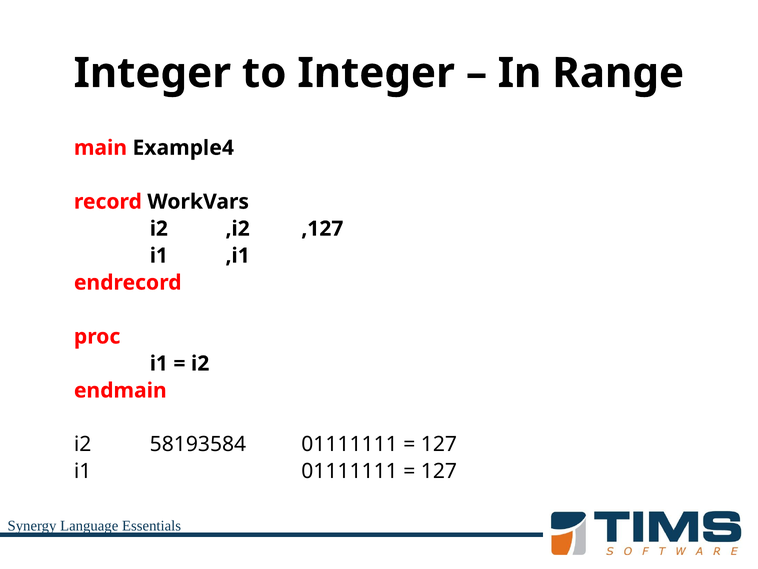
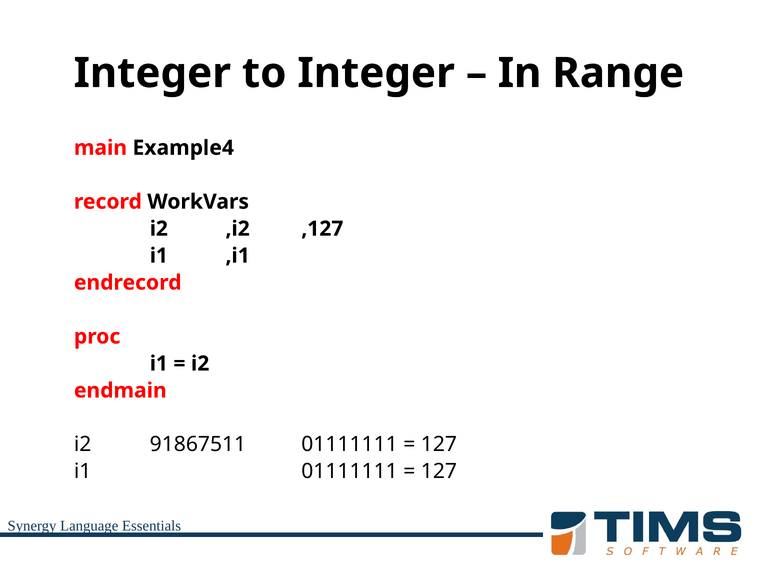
58193584: 58193584 -> 91867511
